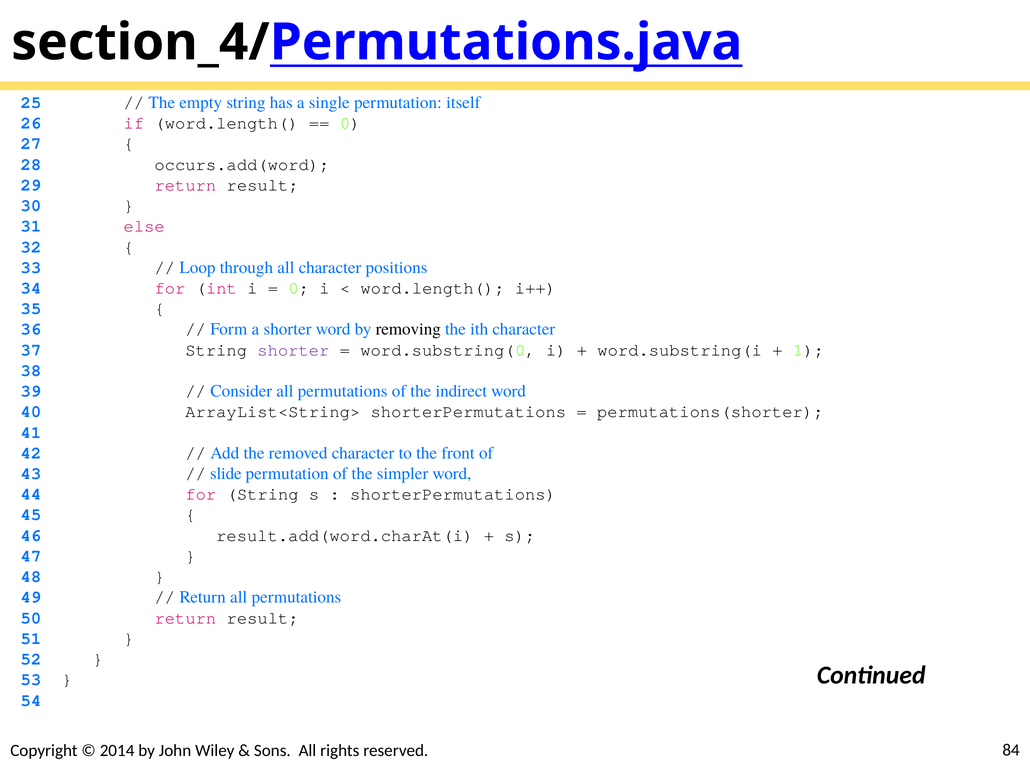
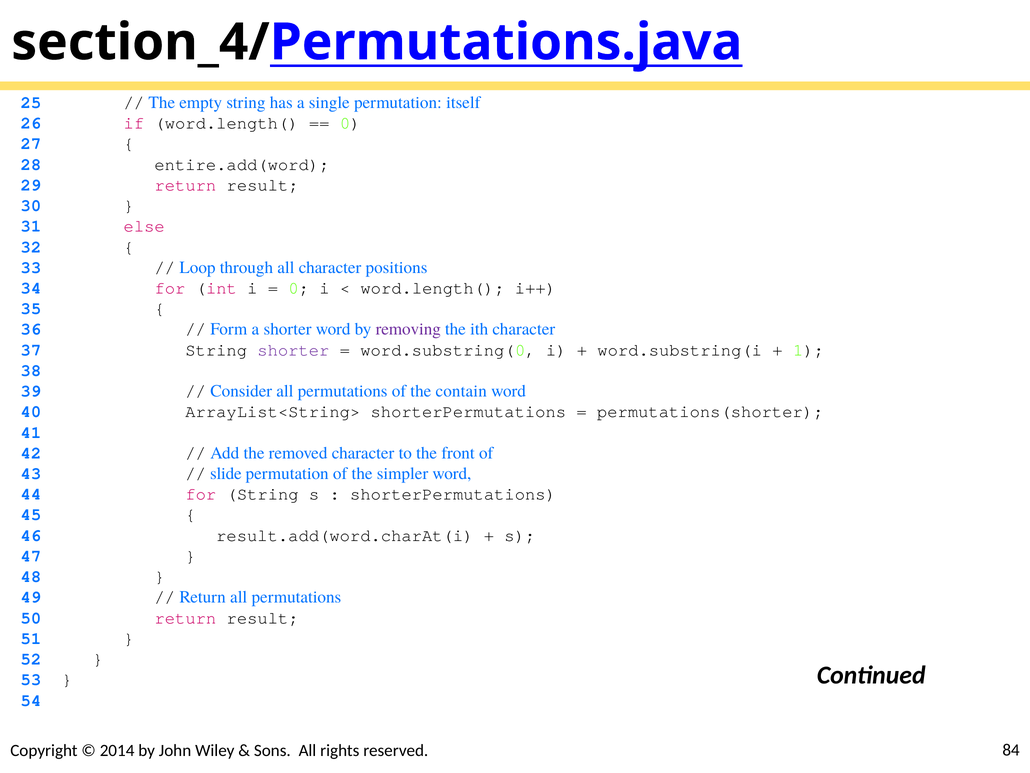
occurs.add(word: occurs.add(word -> entire.add(word
removing colour: black -> purple
indirect: indirect -> contain
